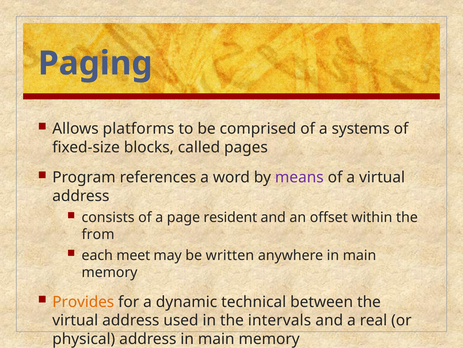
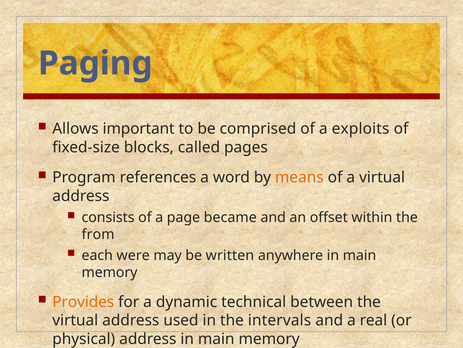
platforms: platforms -> important
systems: systems -> exploits
means colour: purple -> orange
resident: resident -> became
meet: meet -> were
